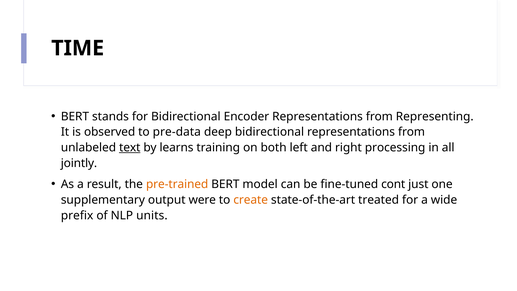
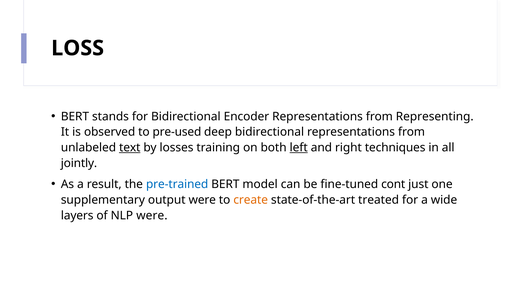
TIME: TIME -> LOSS
pre-data: pre-data -> pre-used
learns: learns -> losses
left underline: none -> present
processing: processing -> techniques
pre-trained colour: orange -> blue
prefix: prefix -> layers
NLP units: units -> were
